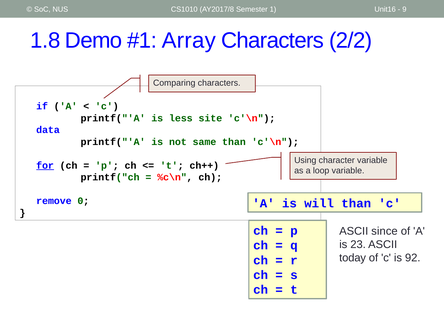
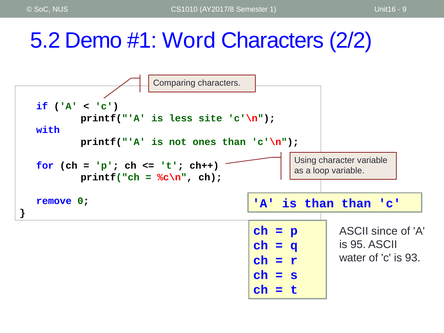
1.8: 1.8 -> 5.2
Array: Array -> Word
data: data -> with
same: same -> ones
for underline: present -> none
is will: will -> than
23: 23 -> 95
today: today -> water
92: 92 -> 93
